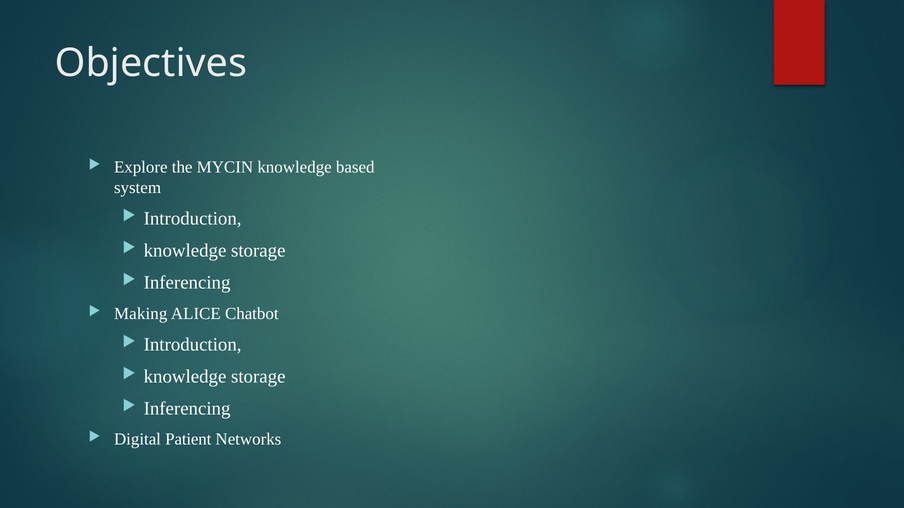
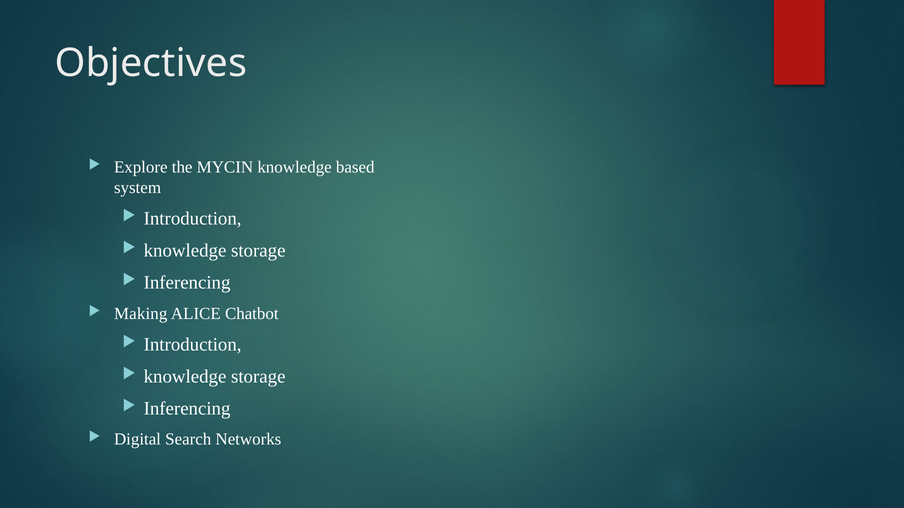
Patient: Patient -> Search
